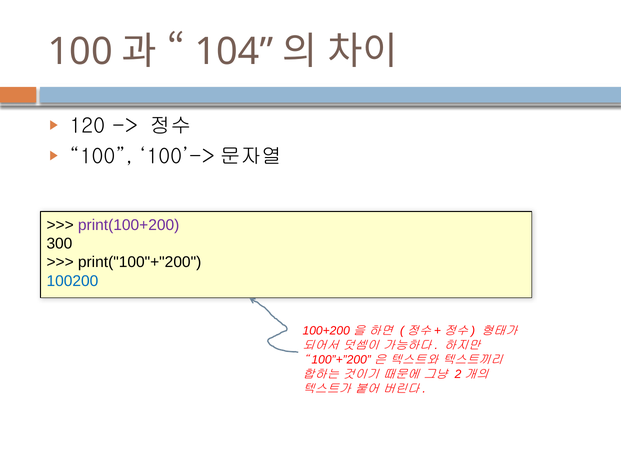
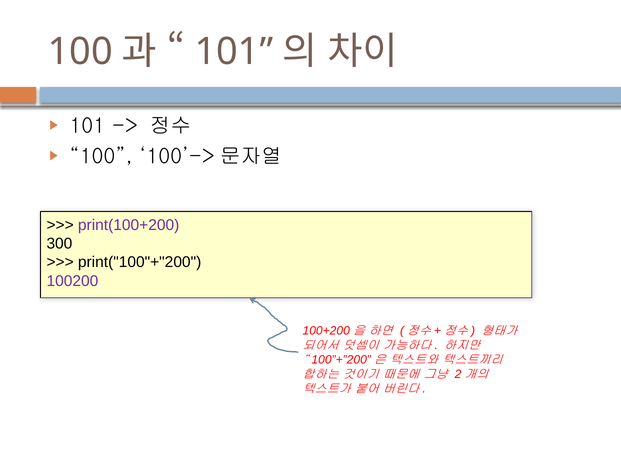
104 at (234, 52): 104 -> 101
120 at (87, 126): 120 -> 101
100200 colour: blue -> purple
